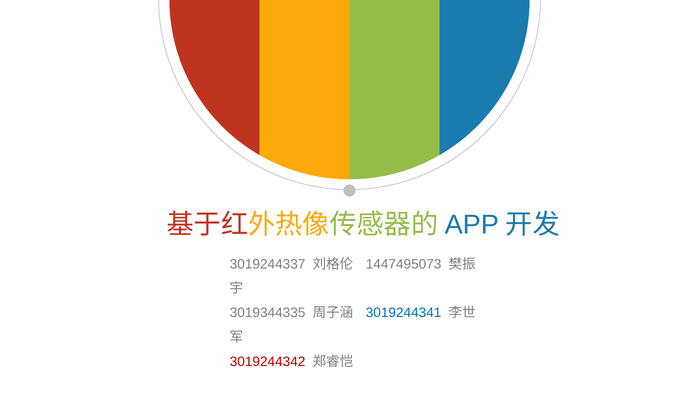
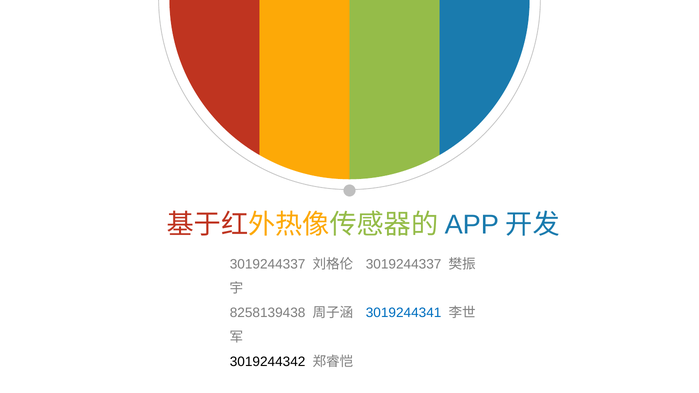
1447495073 at (404, 264): 1447495073 -> 3019244337
3019344335: 3019344335 -> 8258139438
3019244342 colour: red -> black
